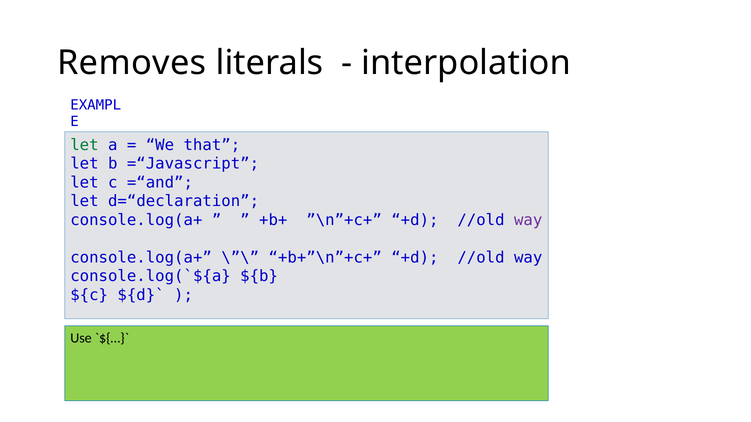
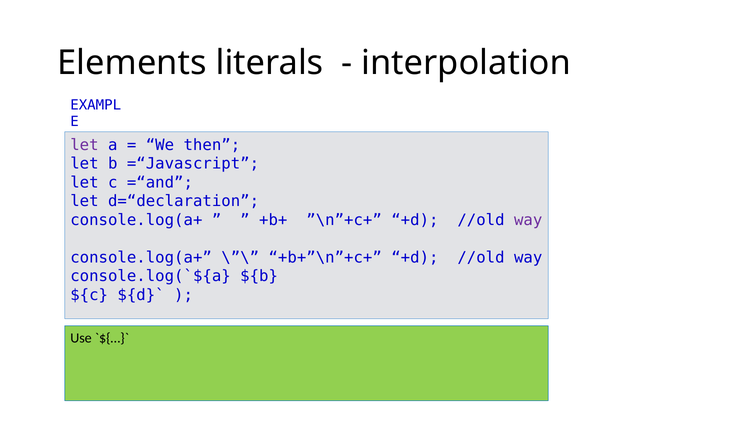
Removes: Removes -> Elements
let at (84, 145) colour: green -> purple
that: that -> then
